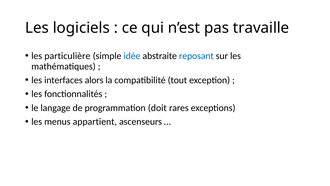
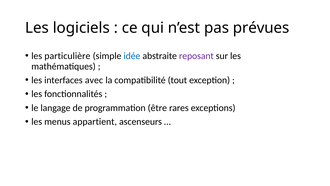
travaille: travaille -> prévues
reposant colour: blue -> purple
alors: alors -> avec
doit: doit -> être
